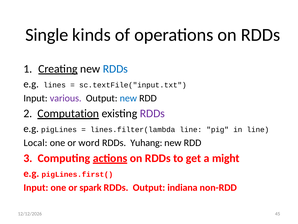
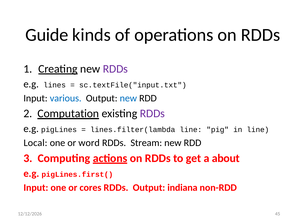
Single: Single -> Guide
RDDs at (115, 69) colour: blue -> purple
various colour: purple -> blue
Yuhang: Yuhang -> Stream
might: might -> about
spark: spark -> cores
